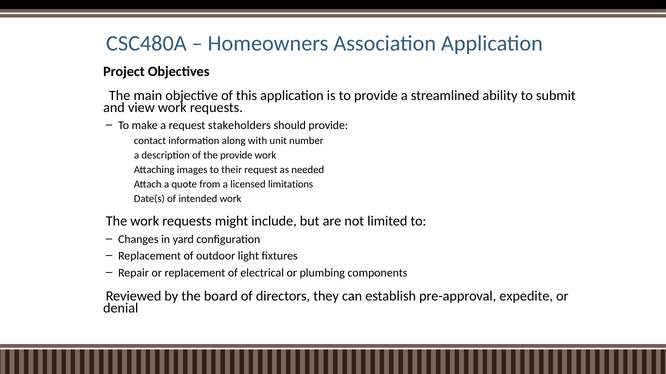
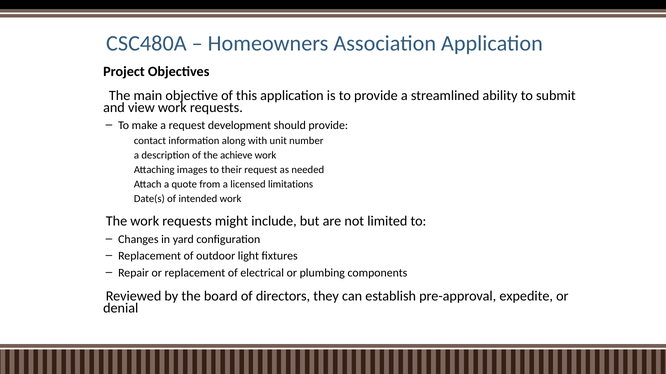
stakeholders: stakeholders -> development
the provide: provide -> achieve
